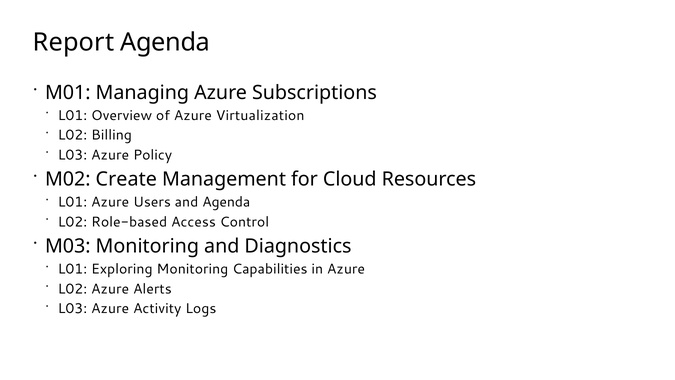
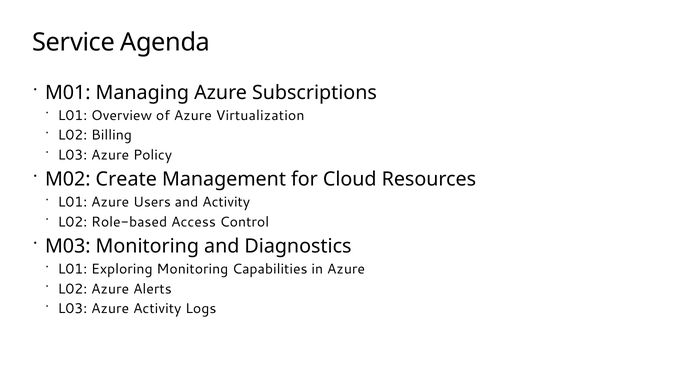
Report: Report -> Service
and Agenda: Agenda -> Activity
